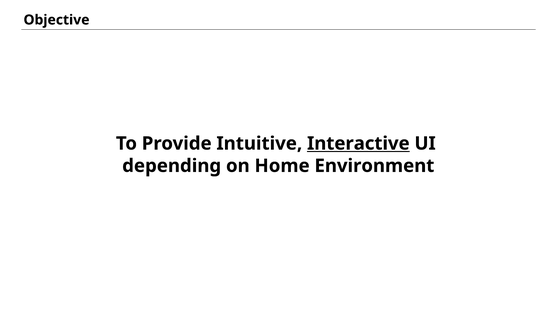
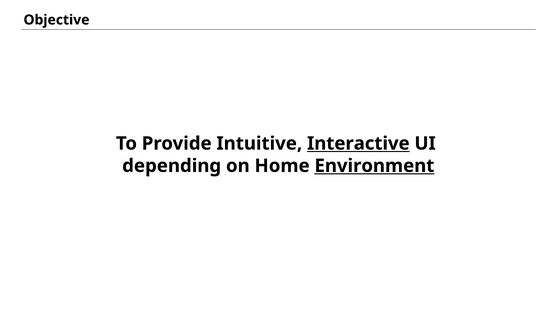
Environment underline: none -> present
